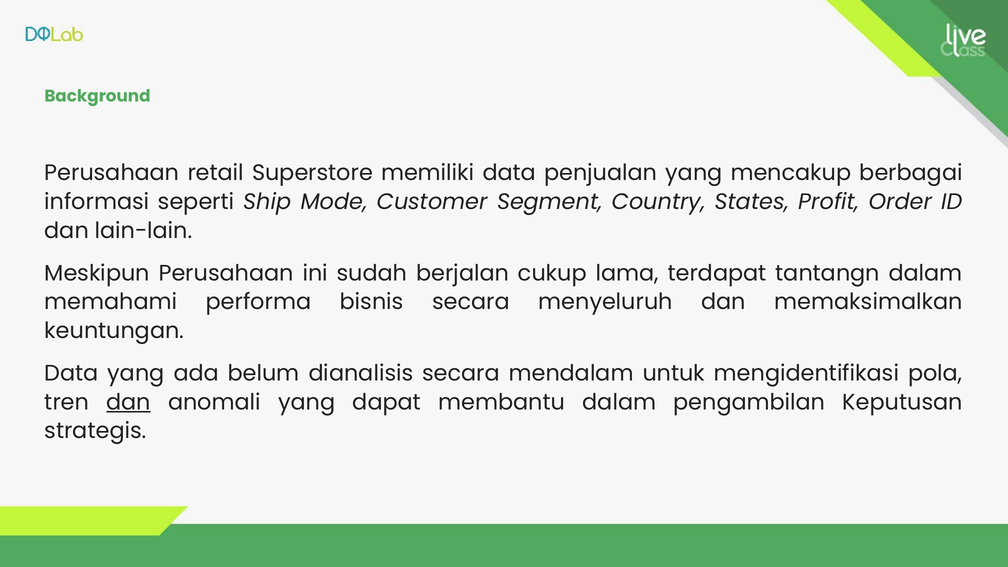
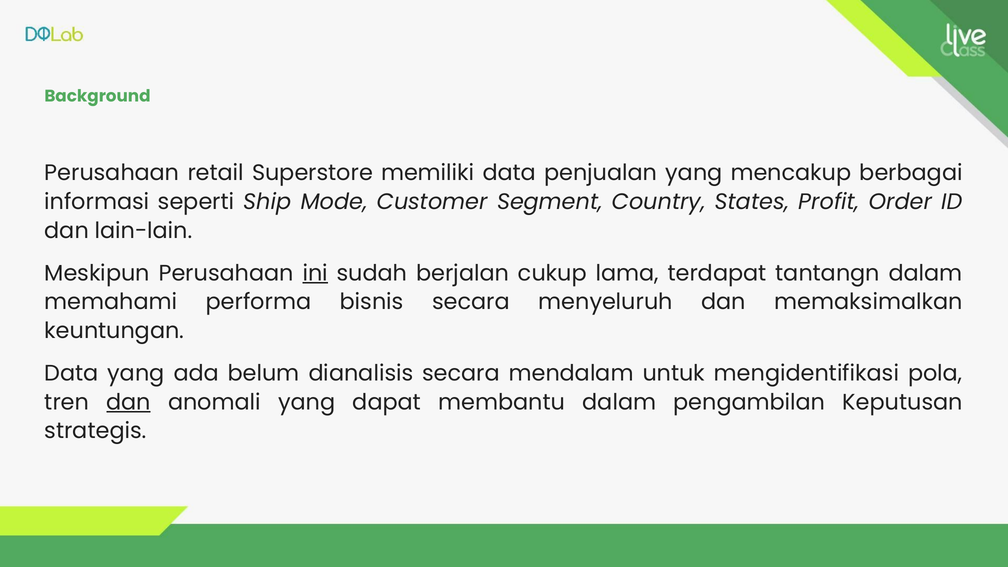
ini underline: none -> present
